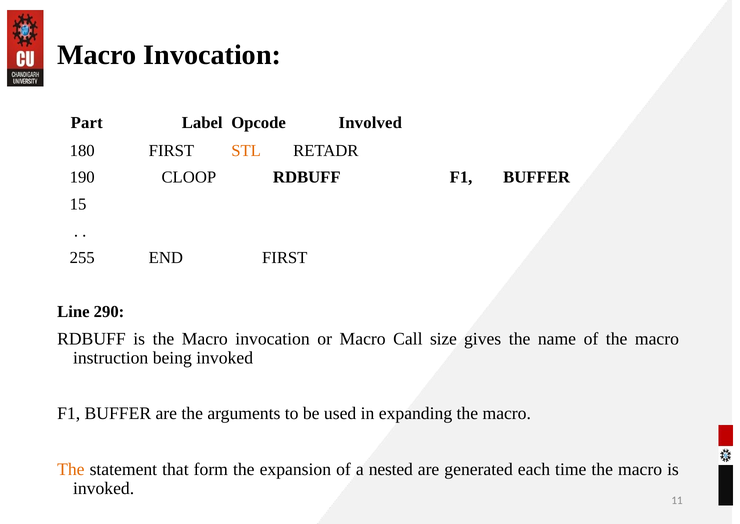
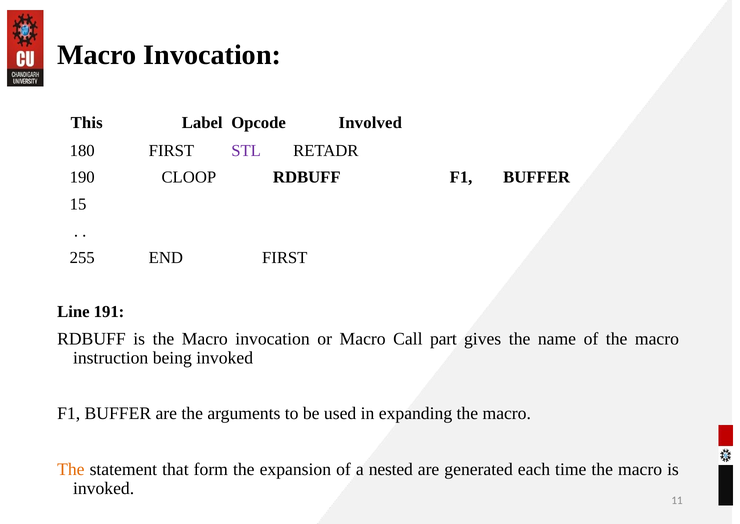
Part: Part -> This
STL colour: orange -> purple
290: 290 -> 191
size: size -> part
